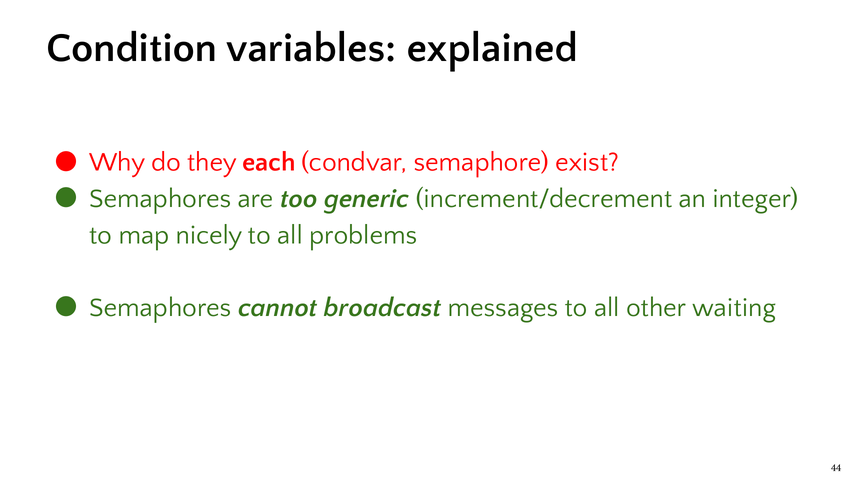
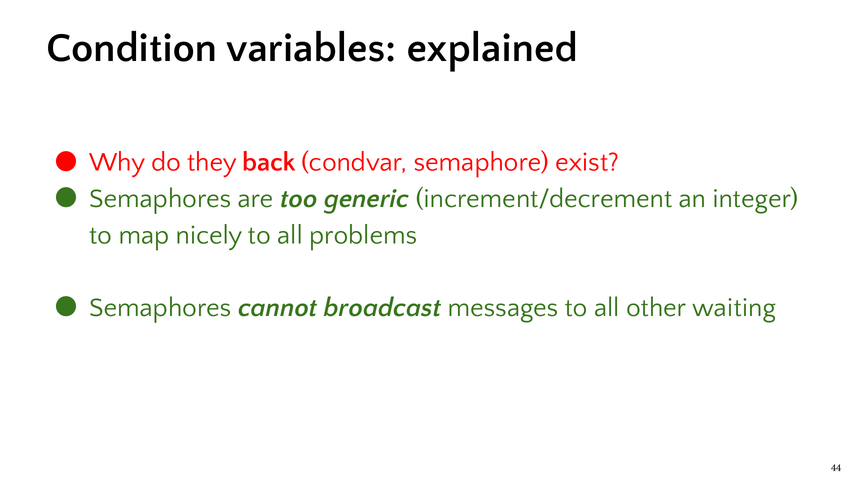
each: each -> back
